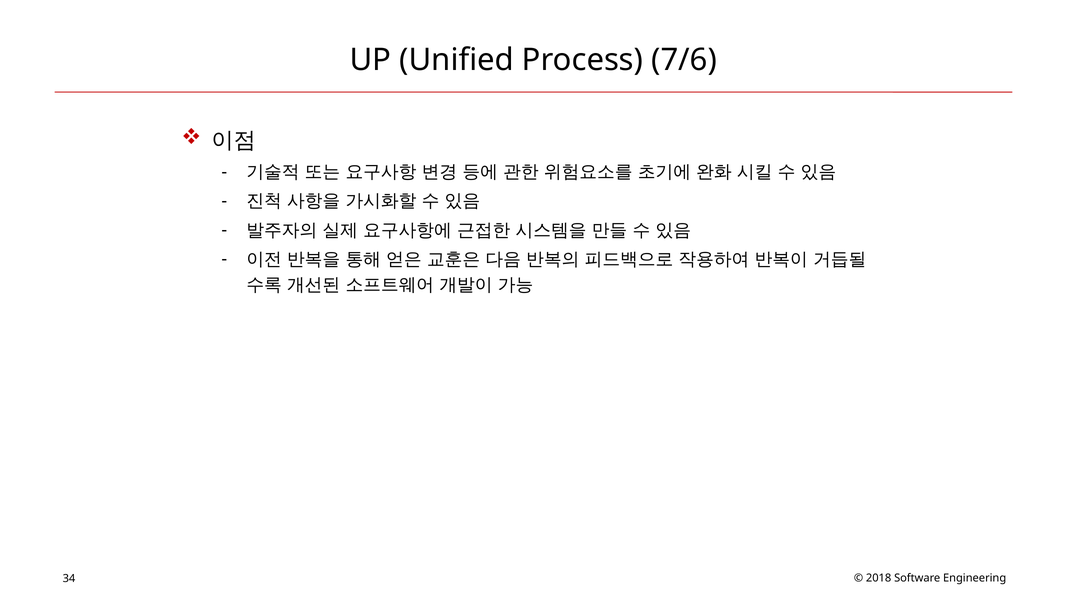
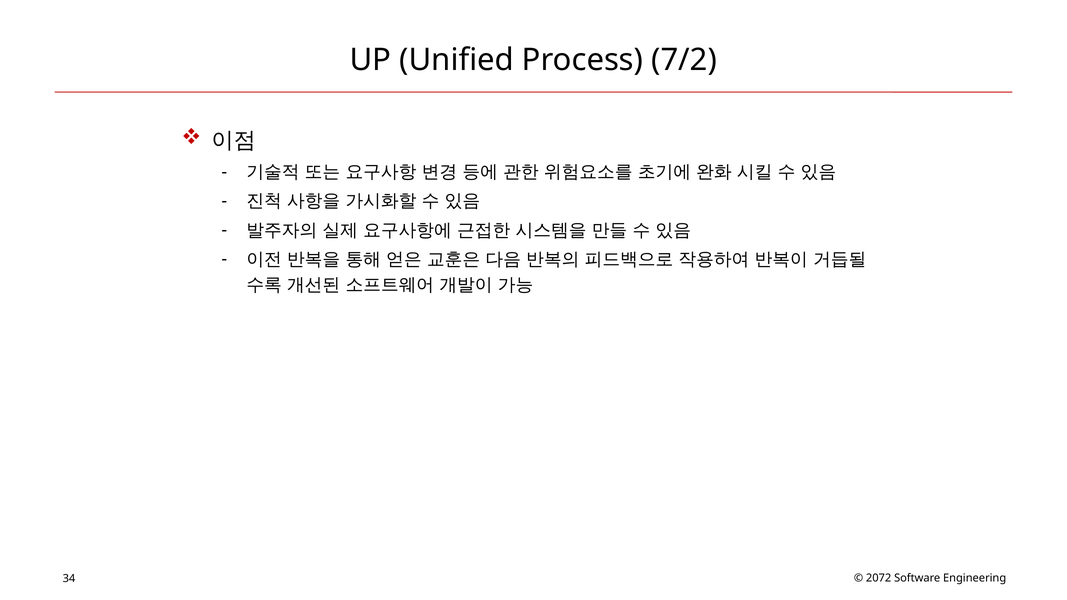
7/6: 7/6 -> 7/2
2018: 2018 -> 2072
